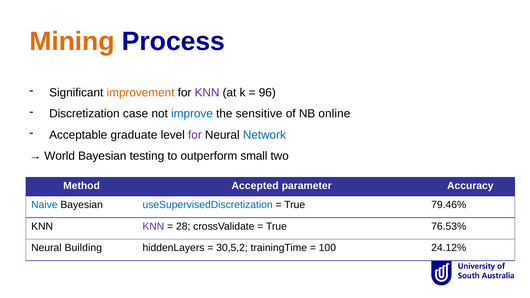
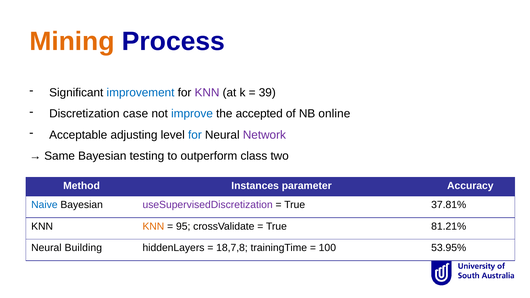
improvement colour: orange -> blue
96: 96 -> 39
sensitive: sensitive -> accepted
graduate: graduate -> adjusting
for at (195, 135) colour: purple -> blue
Network colour: blue -> purple
World: World -> Same
small: small -> class
Accepted: Accepted -> Instances
useSupervisedDiscretization colour: blue -> purple
79.46%: 79.46% -> 37.81%
KNN at (153, 226) colour: purple -> orange
28: 28 -> 95
76.53%: 76.53% -> 81.21%
30,5,2: 30,5,2 -> 18,7,8
24.12%: 24.12% -> 53.95%
